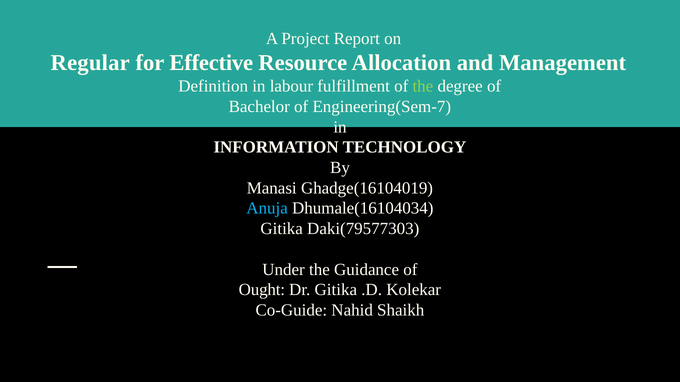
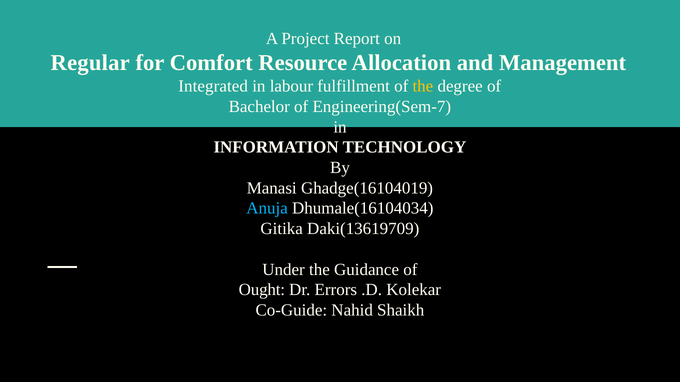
Effective: Effective -> Comfort
Definition: Definition -> Integrated
the at (423, 86) colour: light green -> yellow
Daki(79577303: Daki(79577303 -> Daki(13619709
Dr Gitika: Gitika -> Errors
